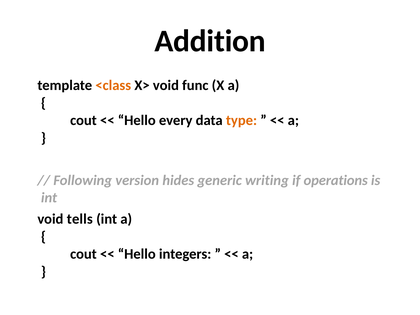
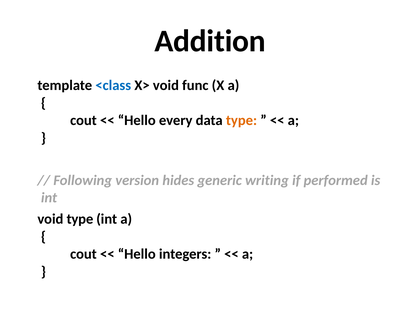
<class colour: orange -> blue
operations: operations -> performed
void tells: tells -> type
